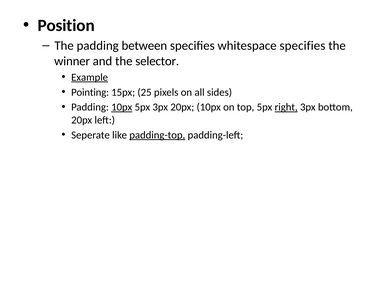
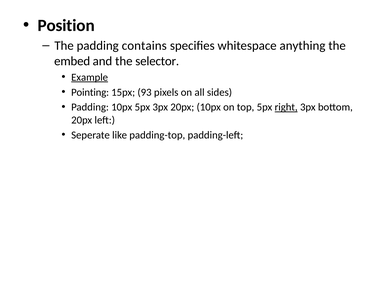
between: between -> contains
whitespace specifies: specifies -> anything
winner: winner -> embed
25: 25 -> 93
10px at (122, 107) underline: present -> none
padding-top underline: present -> none
